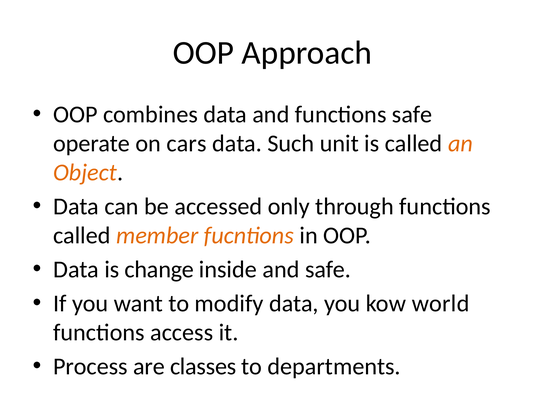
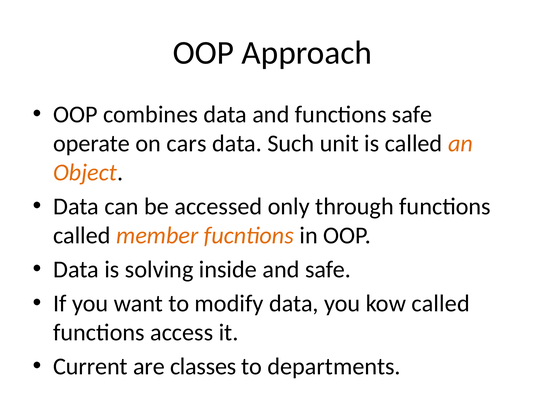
change: change -> solving
kow world: world -> called
Process: Process -> Current
